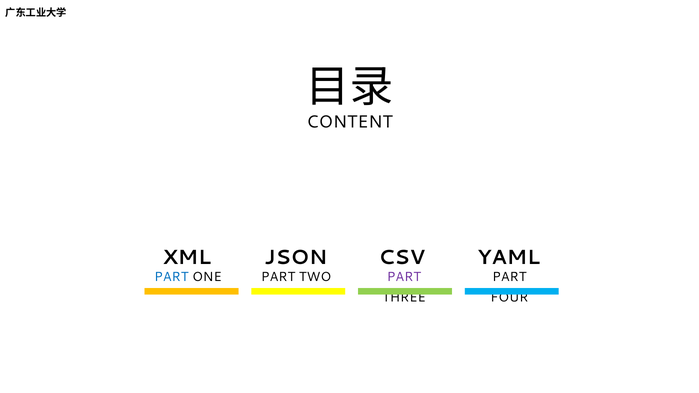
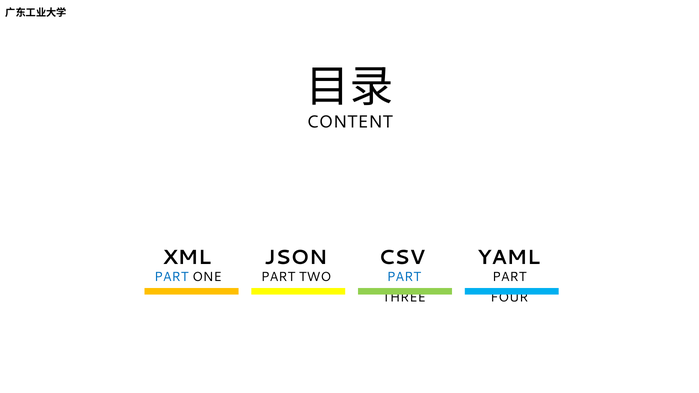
PART at (404, 277) colour: purple -> blue
